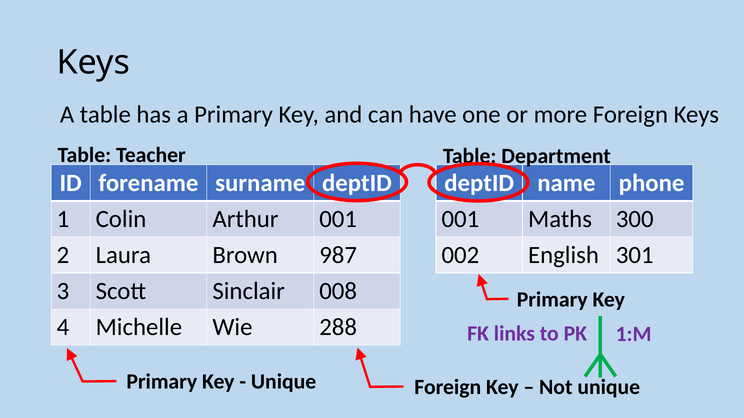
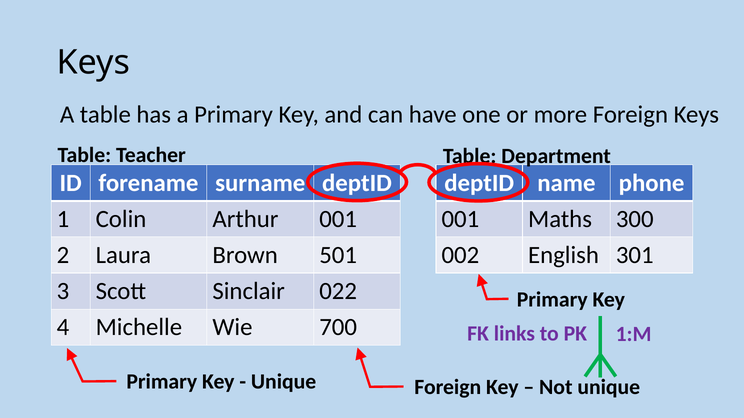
987: 987 -> 501
008: 008 -> 022
288: 288 -> 700
